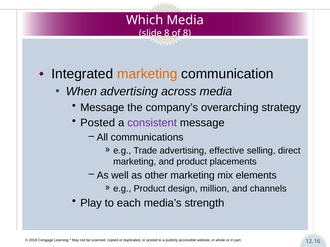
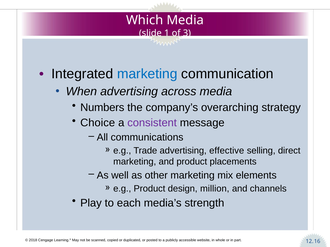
slide 8: 8 -> 1
of 8: 8 -> 3
marketing at (147, 74) colour: orange -> blue
Message at (102, 108): Message -> Numbers
Posted at (98, 123): Posted -> Choice
